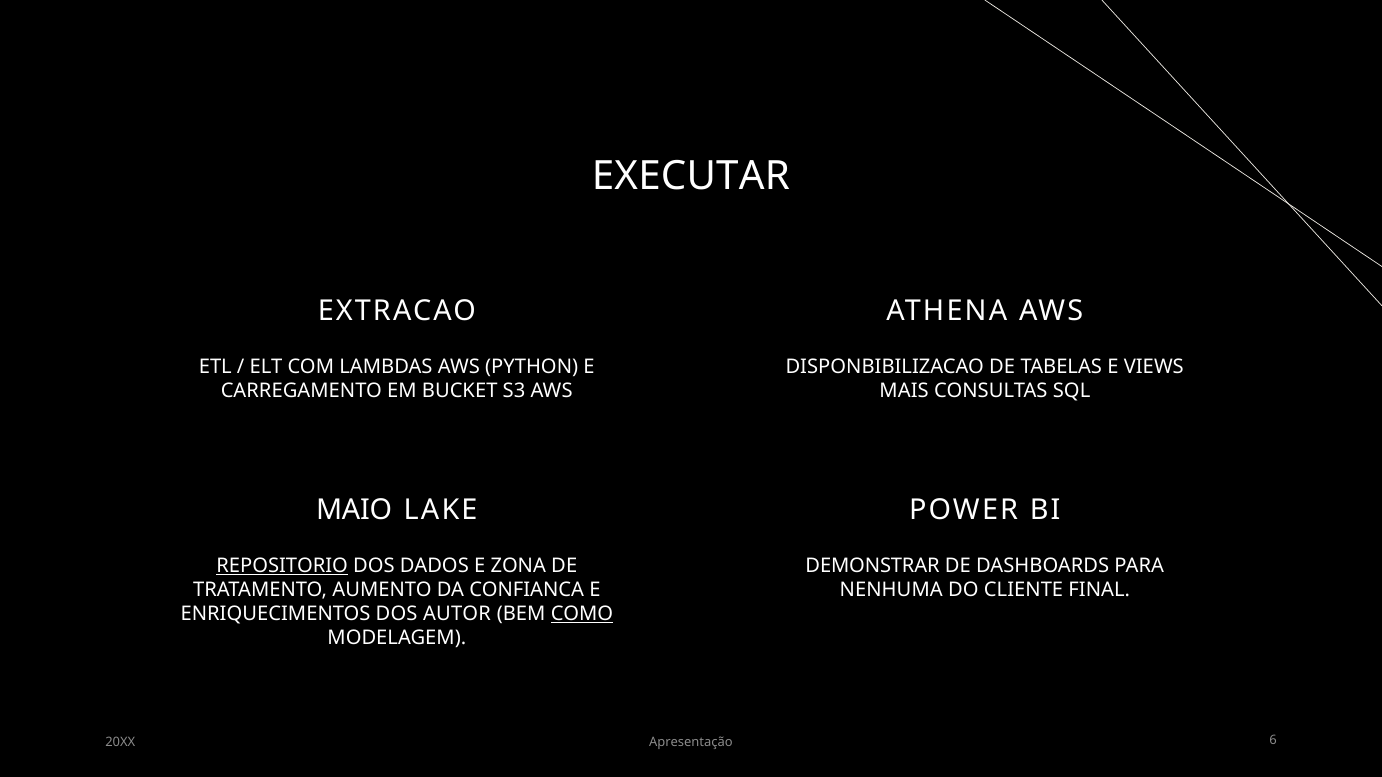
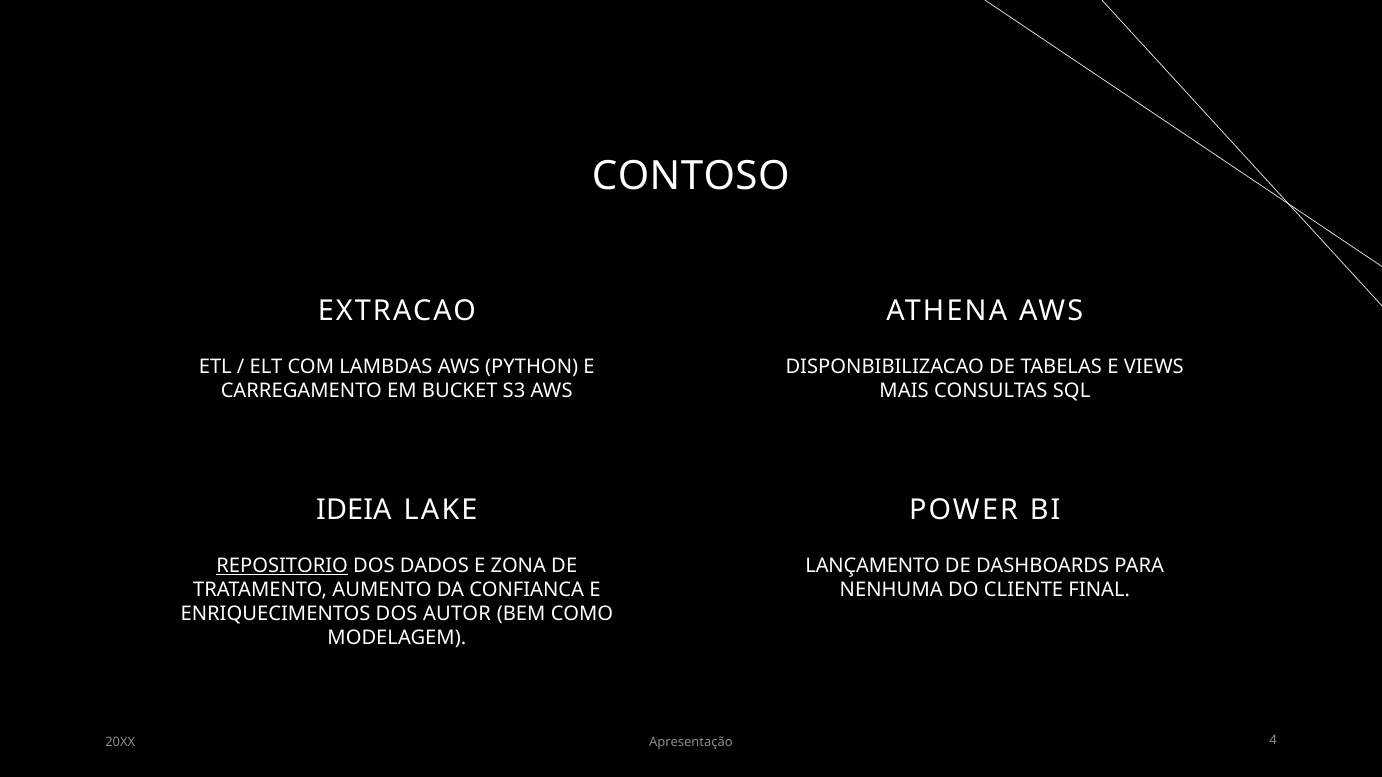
EXECUTAR: EXECUTAR -> CONTOSO
MAIO: MAIO -> IDEIA
DEMONSTRAR: DEMONSTRAR -> LANÇAMENTO
COMO underline: present -> none
6: 6 -> 4
